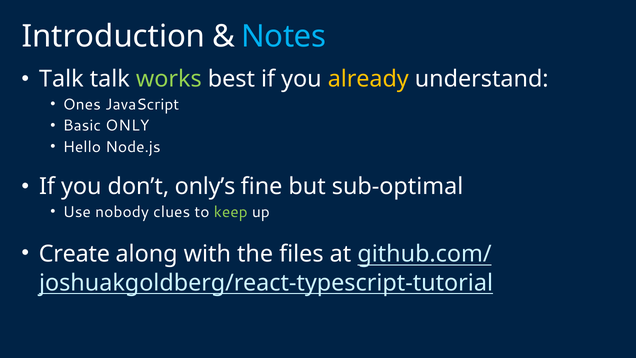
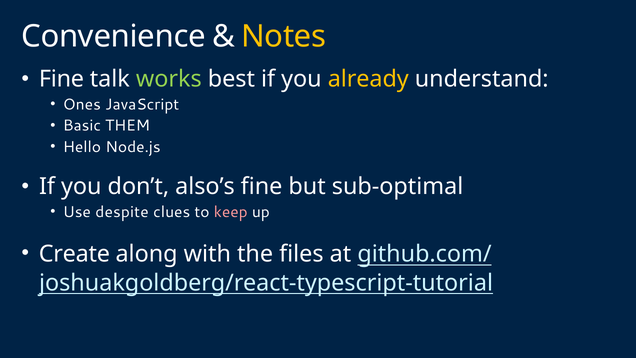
Introduction: Introduction -> Convenience
Notes colour: light blue -> yellow
Talk at (61, 79): Talk -> Fine
ONLY: ONLY -> THEM
only’s: only’s -> also’s
nobody: nobody -> despite
keep colour: light green -> pink
